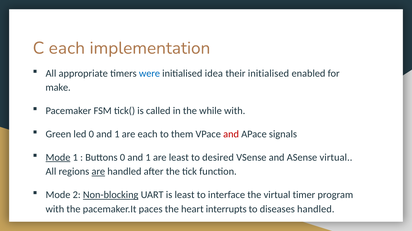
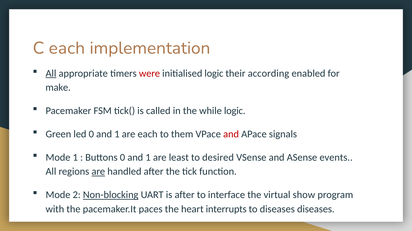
All at (51, 74) underline: none -> present
were colour: blue -> red
initialised idea: idea -> logic
their initialised: initialised -> according
while with: with -> logic
Mode at (58, 158) underline: present -> none
ASense virtual: virtual -> events
is least: least -> after
timer: timer -> show
diseases handled: handled -> diseases
